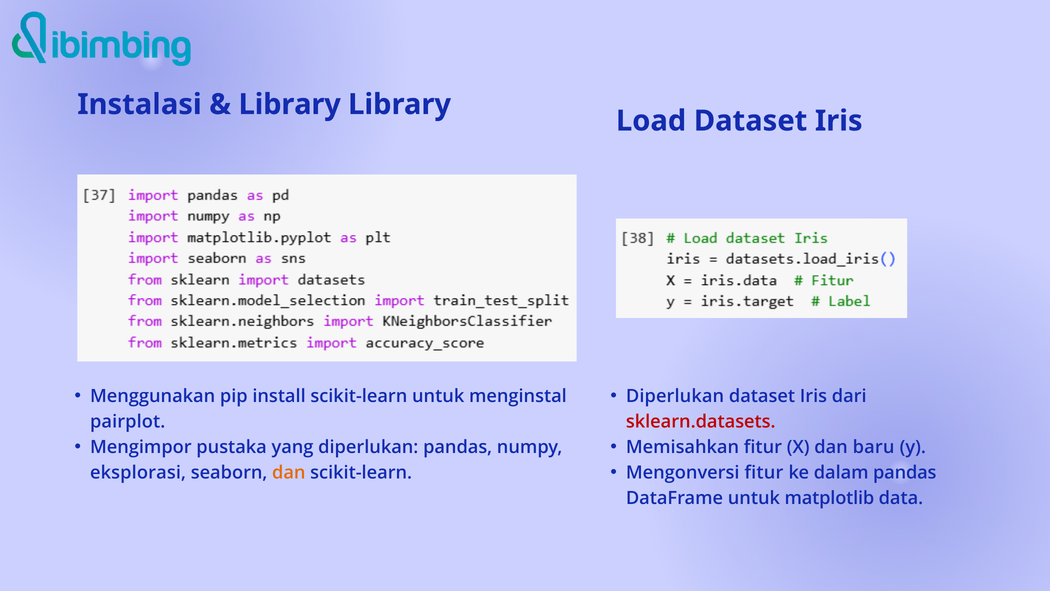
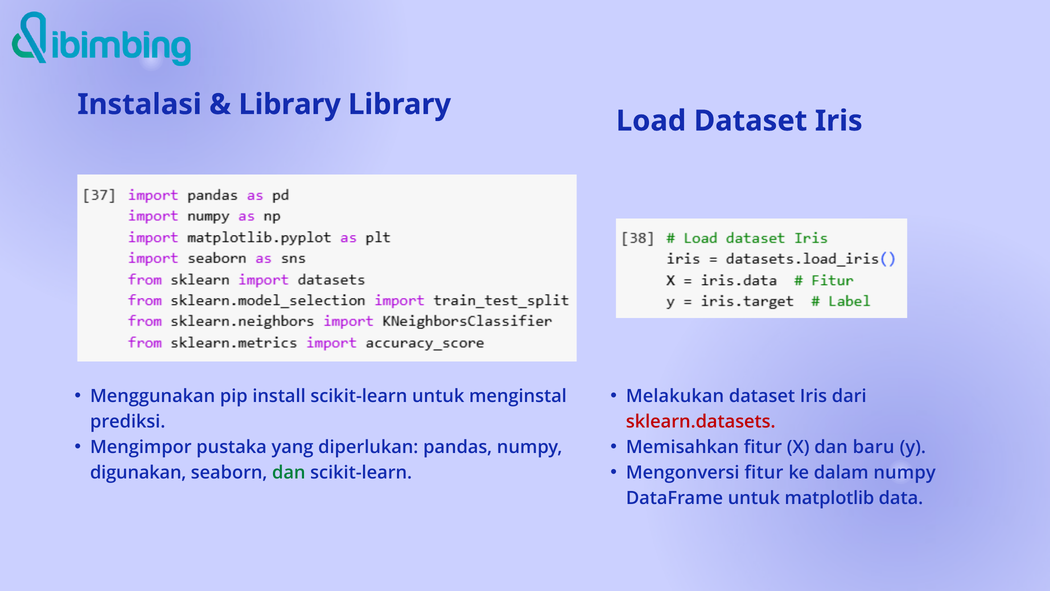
Diperlukan at (675, 396): Diperlukan -> Melakukan
pairplot: pairplot -> prediksi
dalam pandas: pandas -> numpy
eksplorasi: eksplorasi -> digunakan
dan at (289, 473) colour: orange -> green
